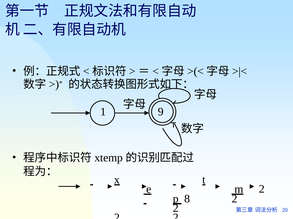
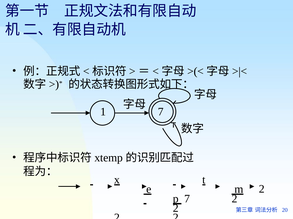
1 9: 9 -> 7
8 at (187, 199): 8 -> 7
